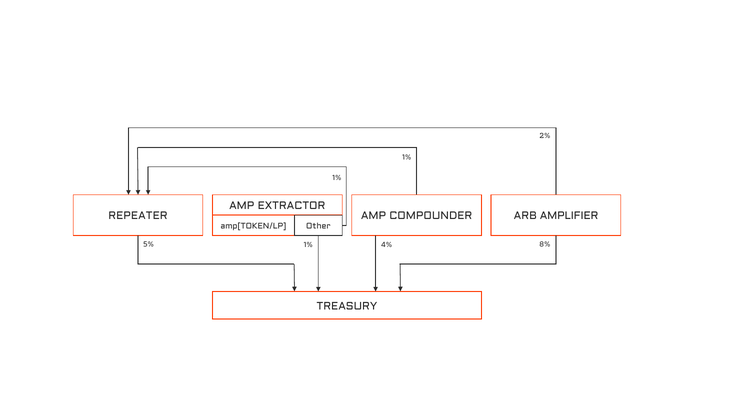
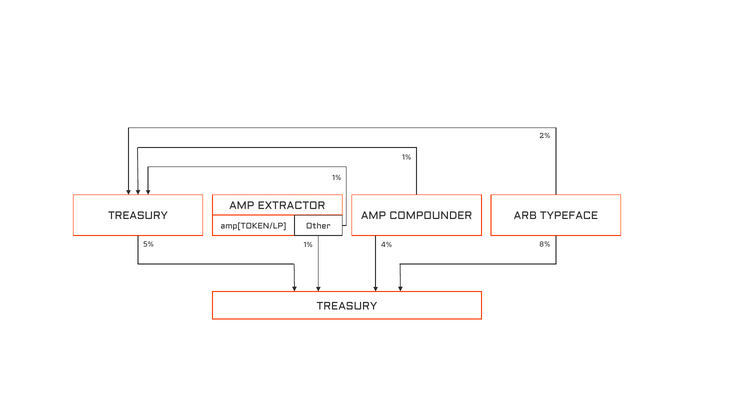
REPEATER at (138, 216): REPEATER -> TREASURY
AMPLIFIER: AMPLIFIER -> TYPEFACE
